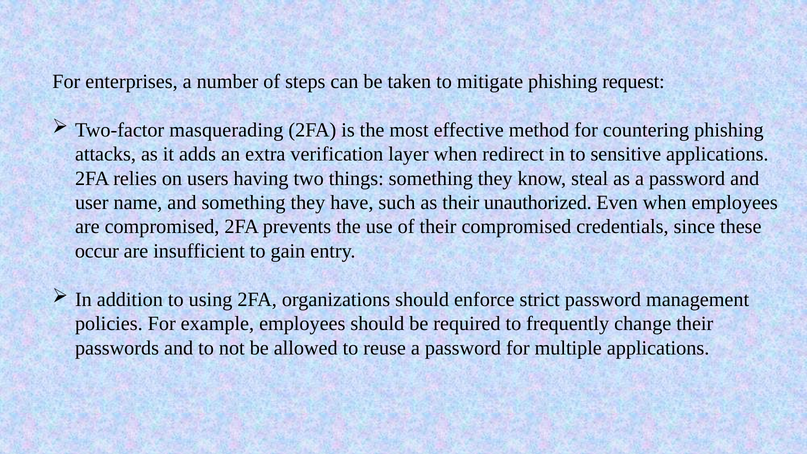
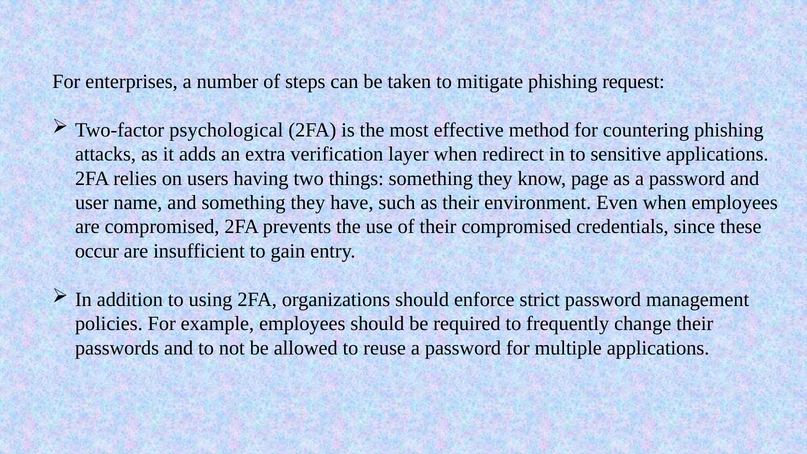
masquerading: masquerading -> psychological
steal: steal -> page
unauthorized: unauthorized -> environment
